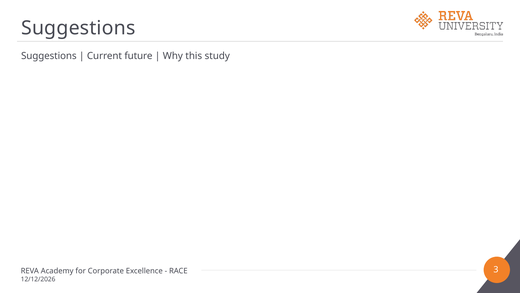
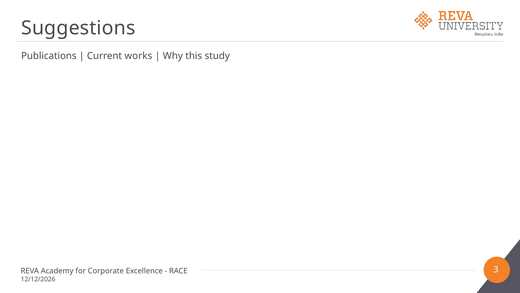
Suggestions at (49, 56): Suggestions -> Publications
future: future -> works
